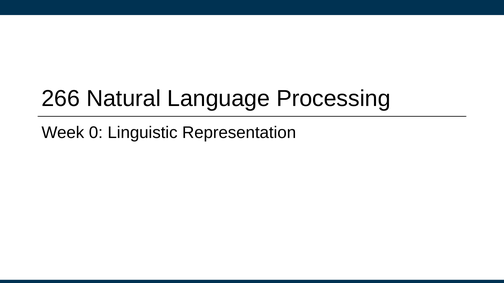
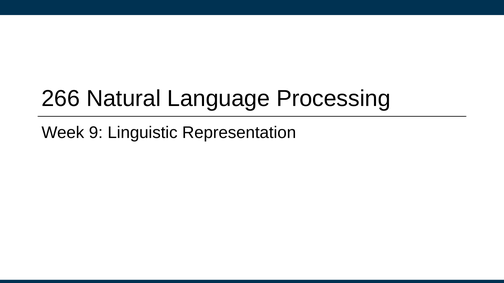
0: 0 -> 9
